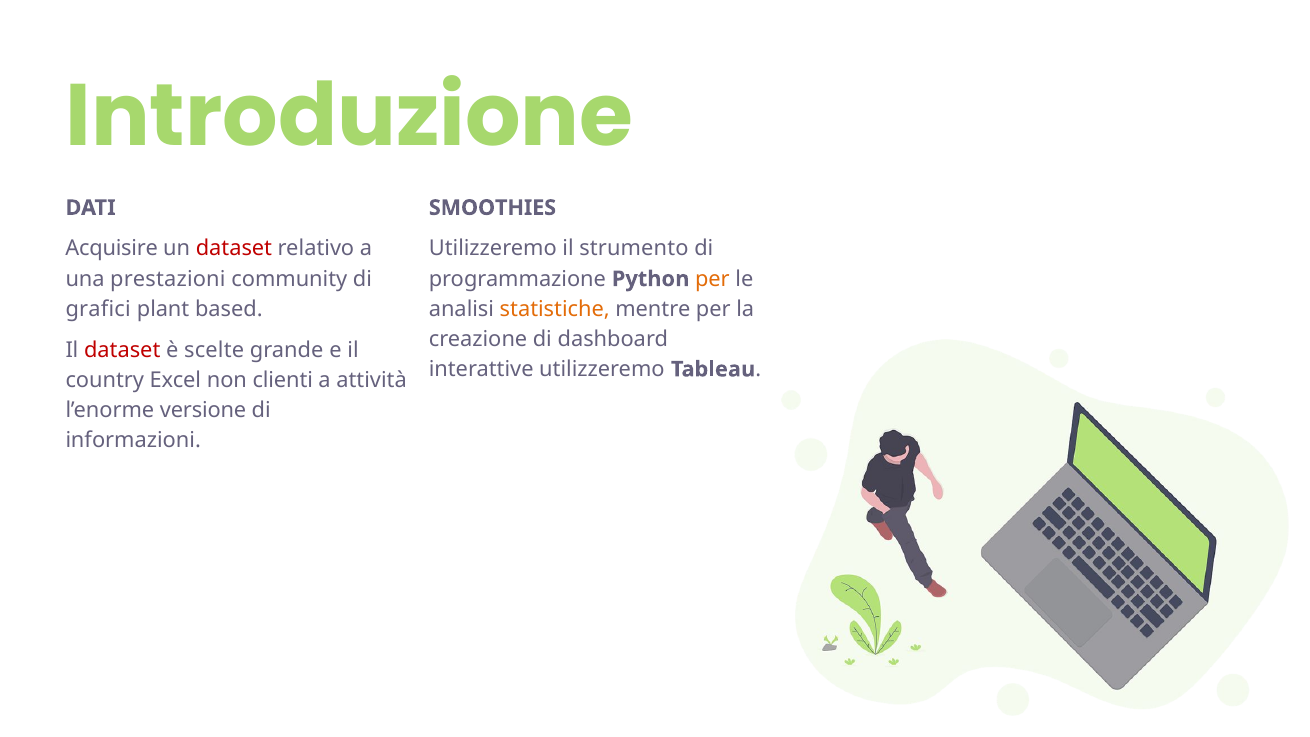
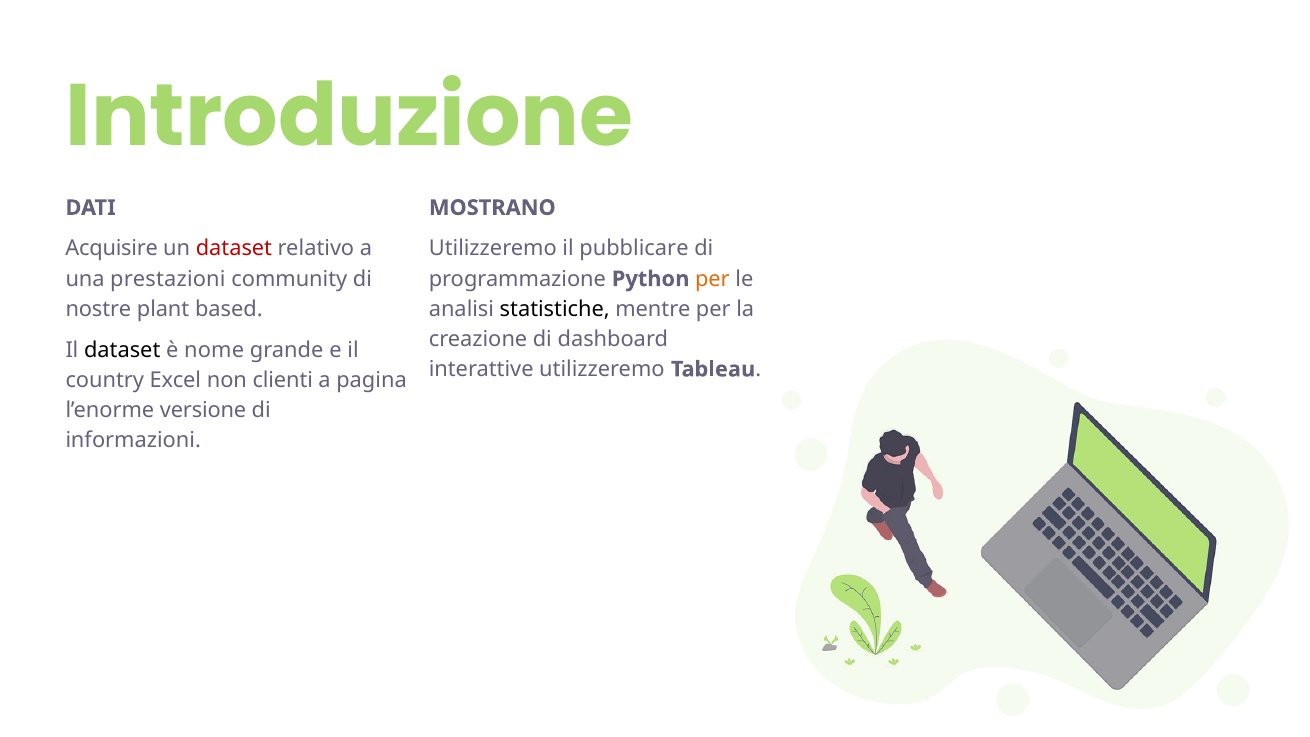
SMOOTHIES: SMOOTHIES -> MOSTRANO
strumento: strumento -> pubblicare
grafici: grafici -> nostre
statistiche colour: orange -> black
dataset at (122, 350) colour: red -> black
scelte: scelte -> nome
attività: attività -> pagina
